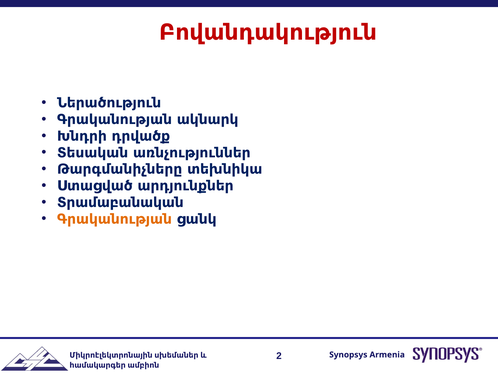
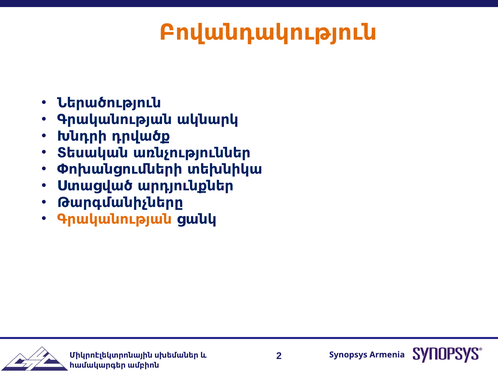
Բովանդակություն colour: red -> orange
Թարգմանիչները: Թարգմանիչները -> Փոխանցումների
Տրամաբանական: Տրամաբանական -> Թարգմանիչները
